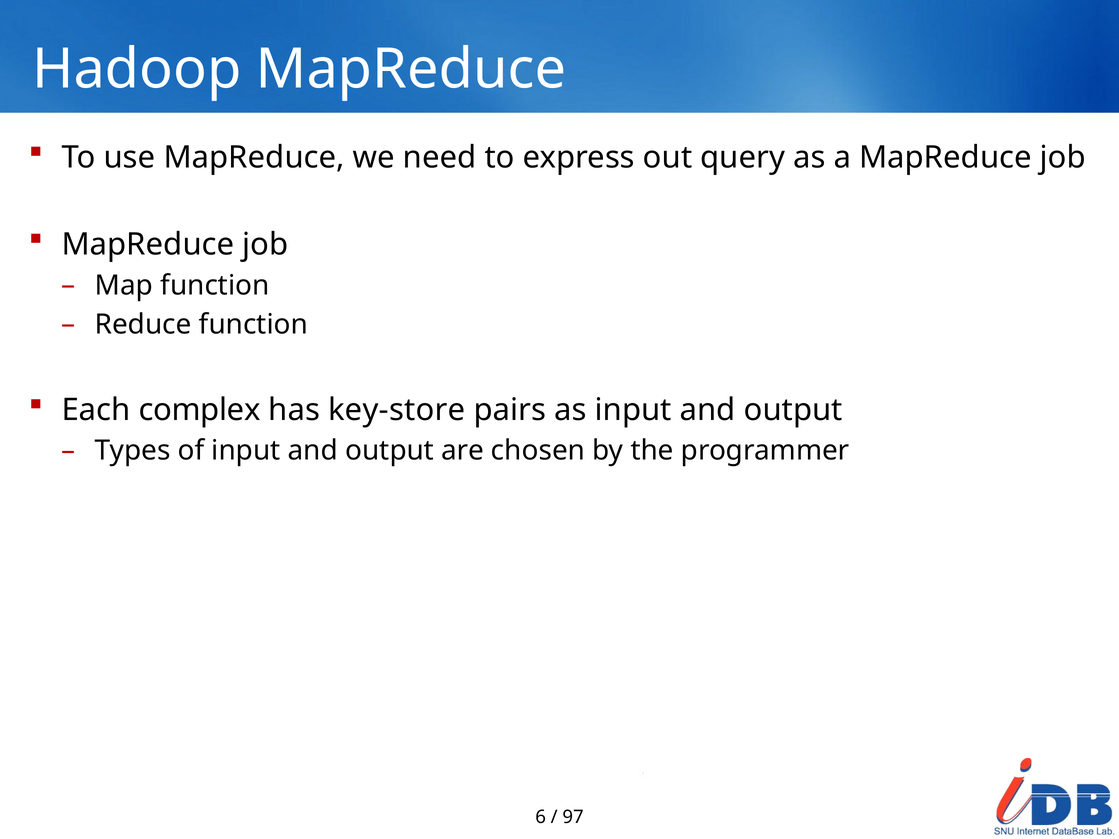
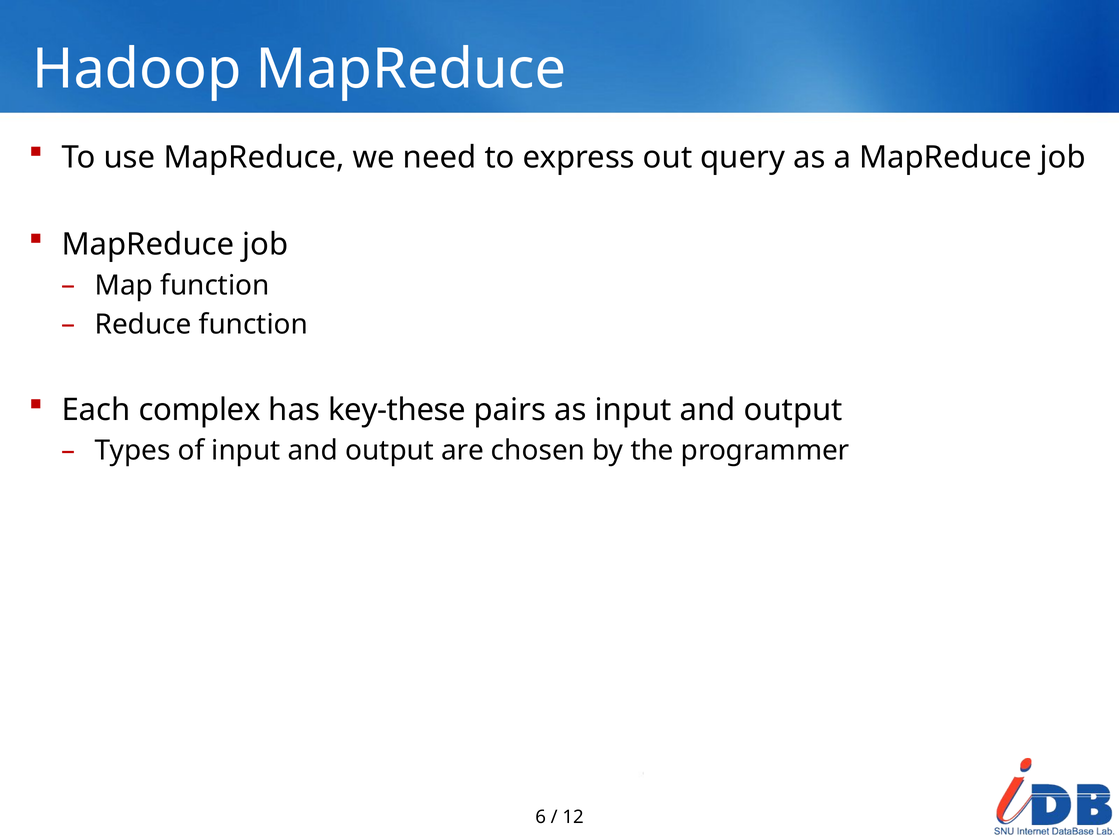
key-store: key-store -> key-these
97: 97 -> 12
